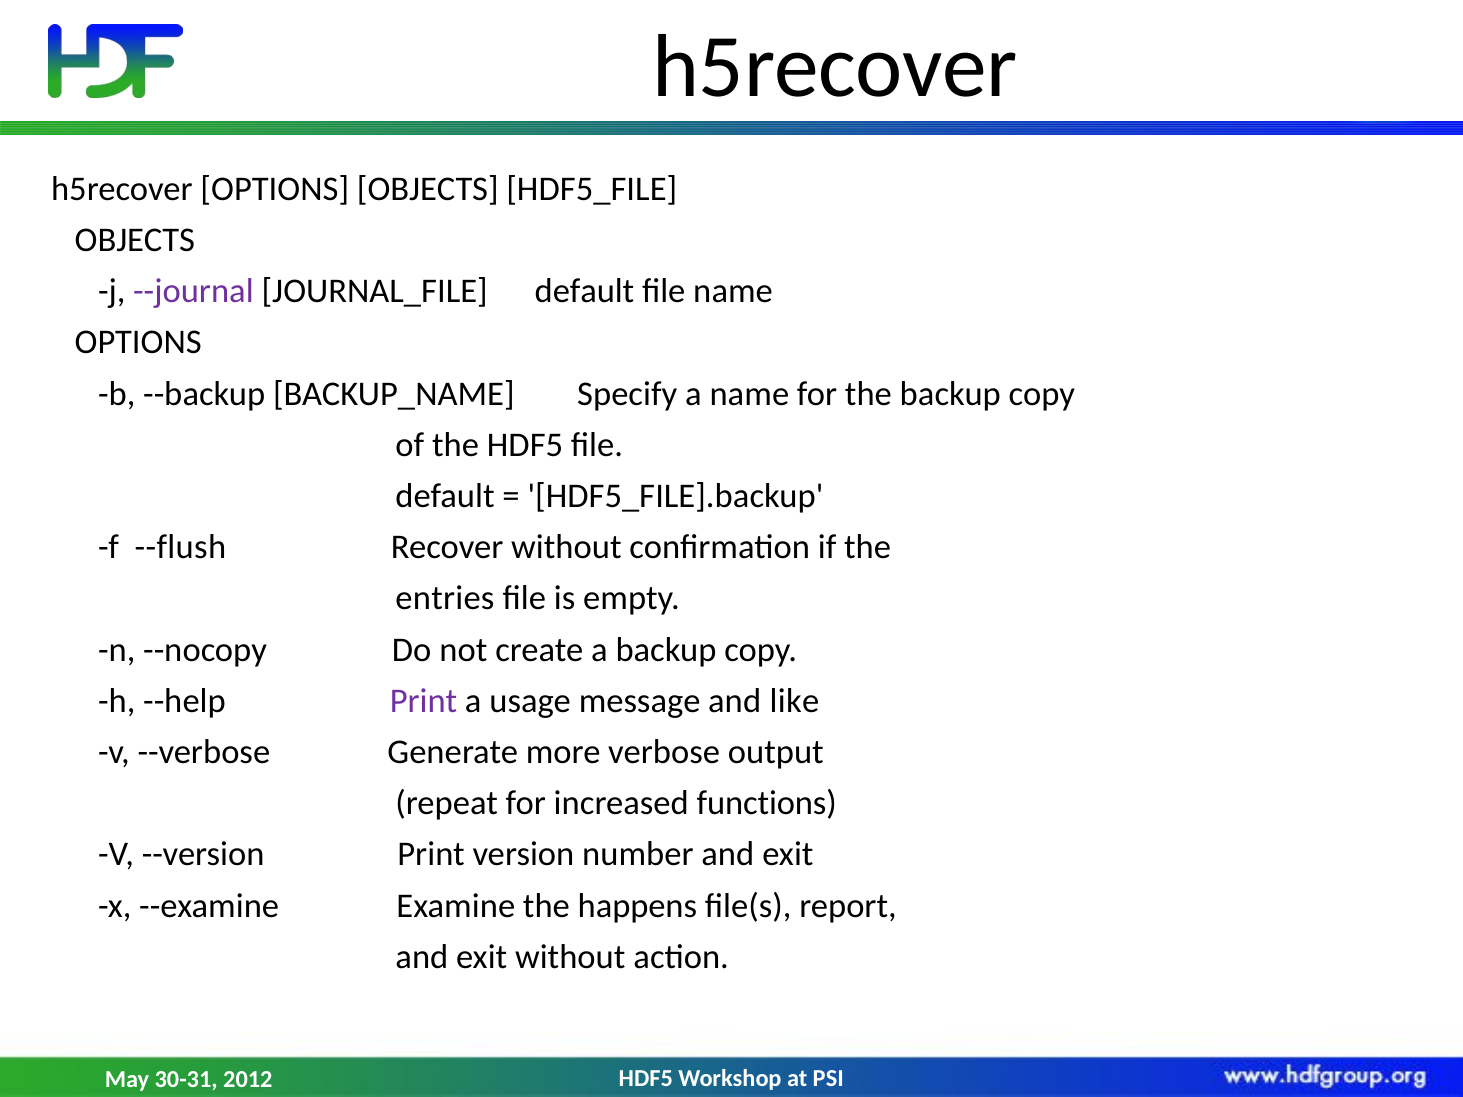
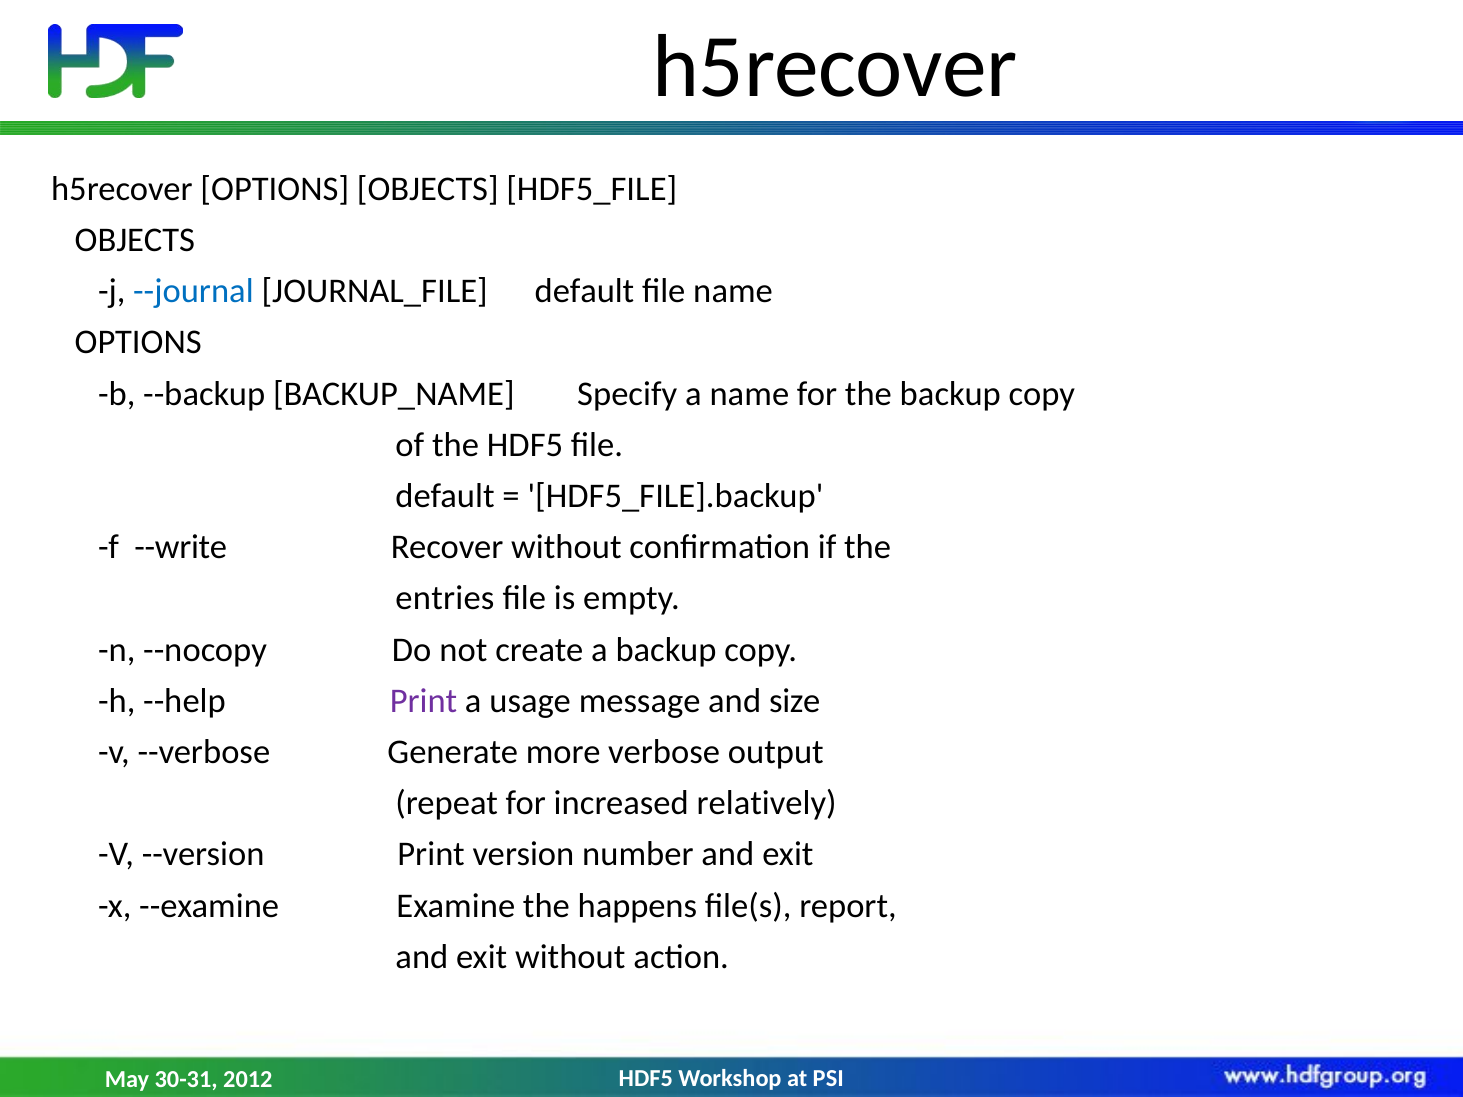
--journal colour: purple -> blue
--flush: --flush -> --write
like: like -> size
functions: functions -> relatively
